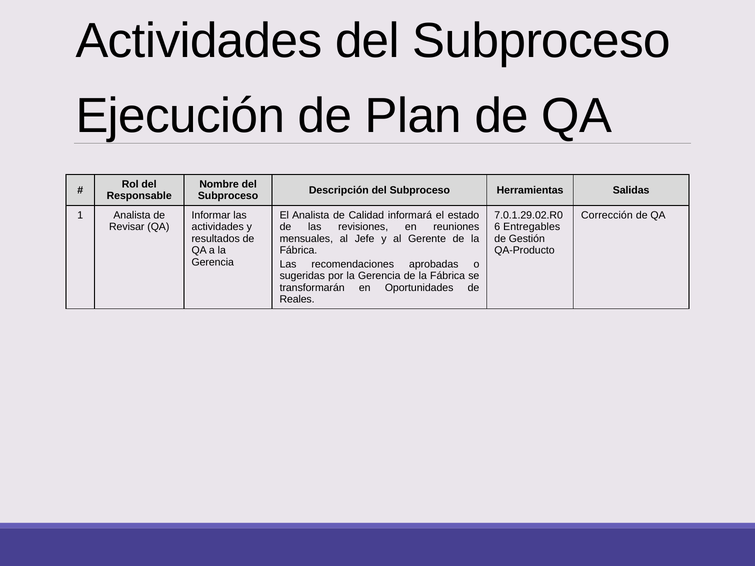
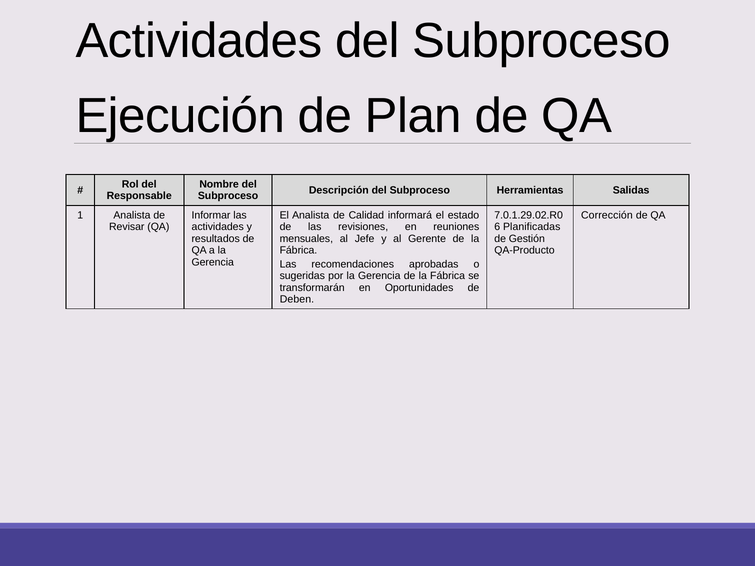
Entregables: Entregables -> Planificadas
Reales: Reales -> Deben
